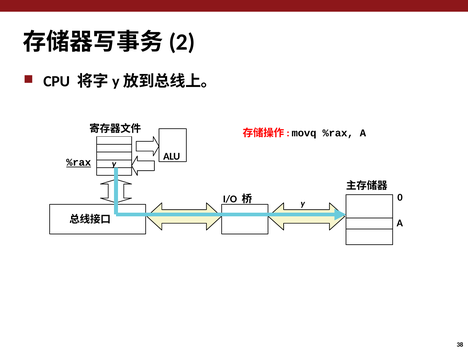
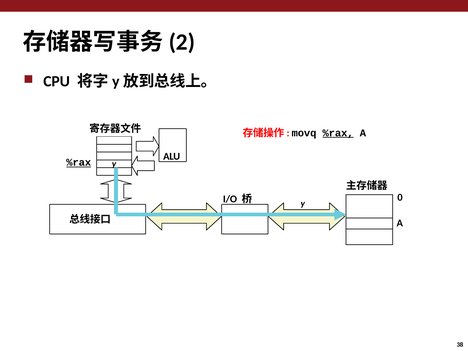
%rax at (338, 133) underline: none -> present
